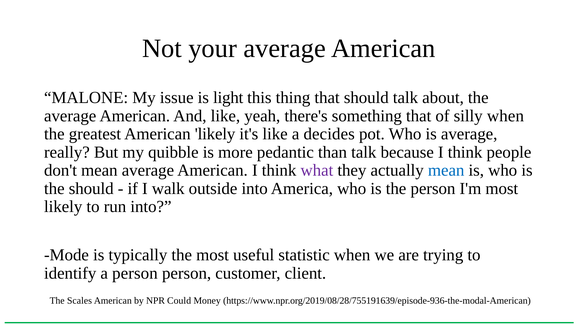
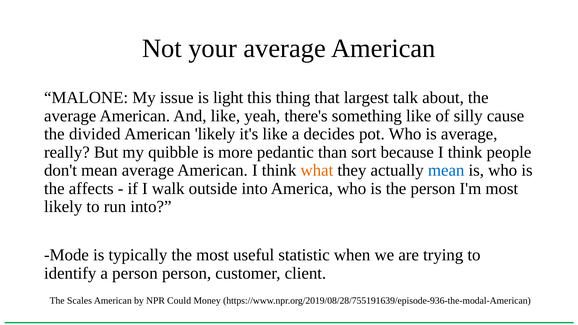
that should: should -> largest
something that: that -> like
silly when: when -> cause
greatest: greatest -> divided
than talk: talk -> sort
what colour: purple -> orange
the should: should -> affects
